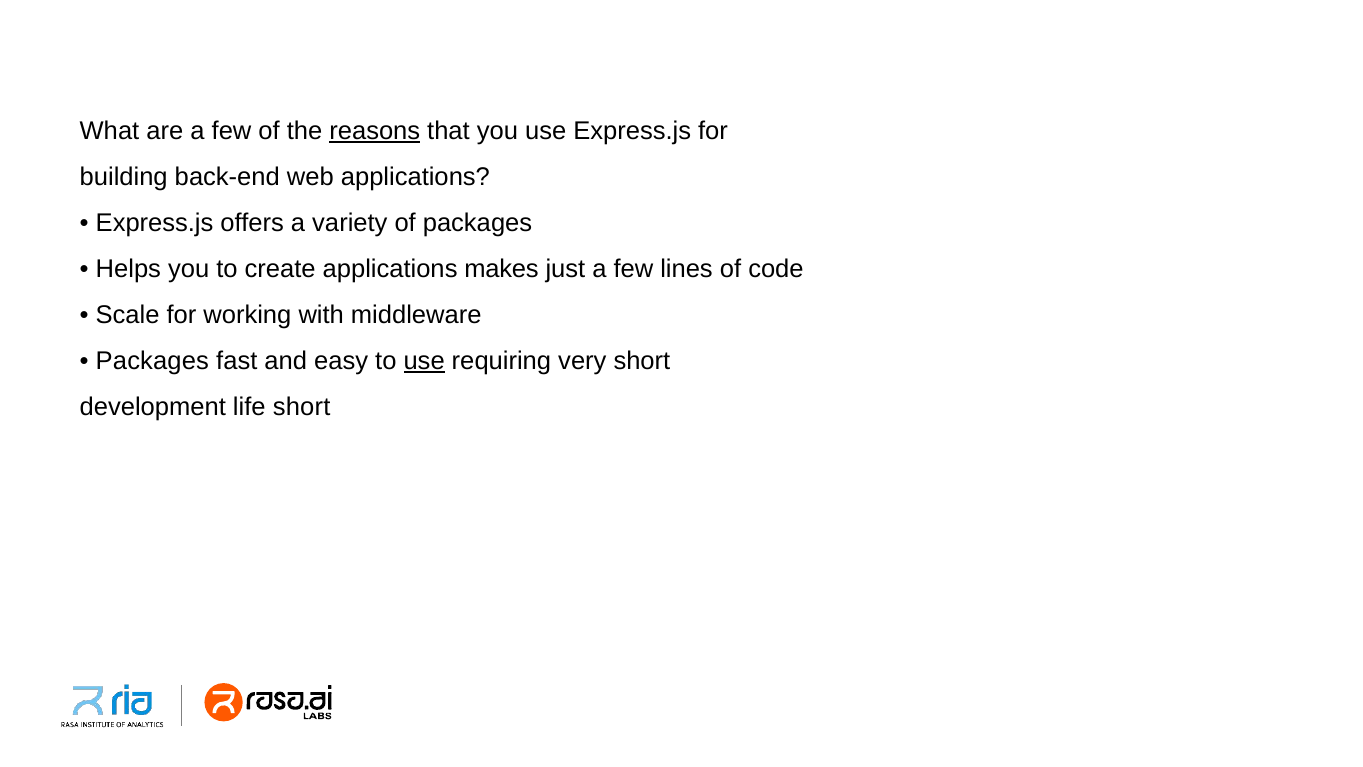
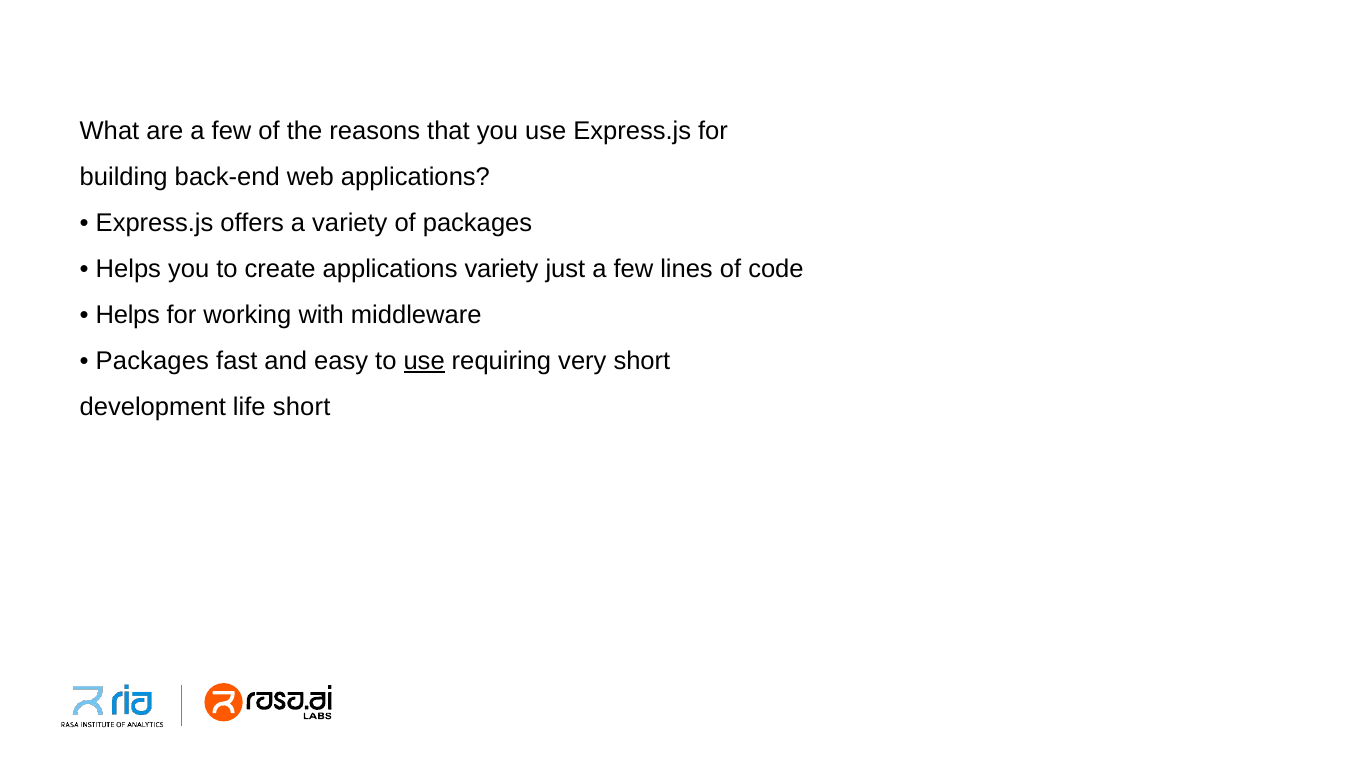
reasons underline: present -> none
applications makes: makes -> variety
Scale at (128, 315): Scale -> Helps
